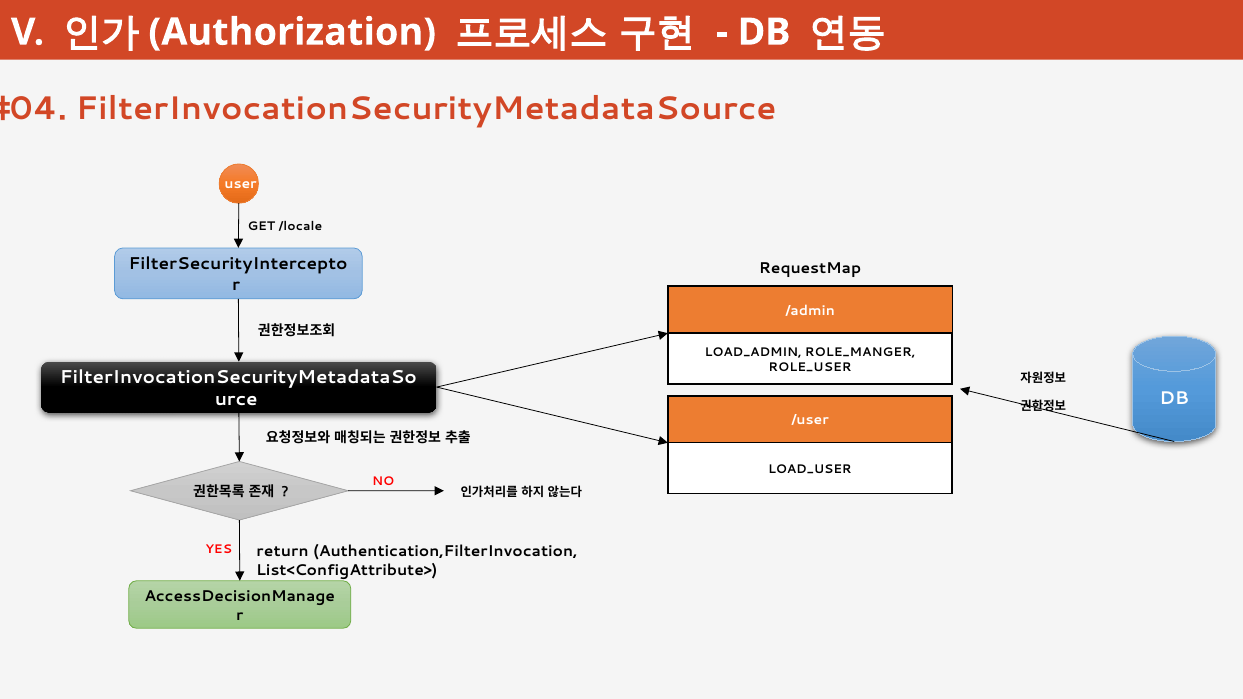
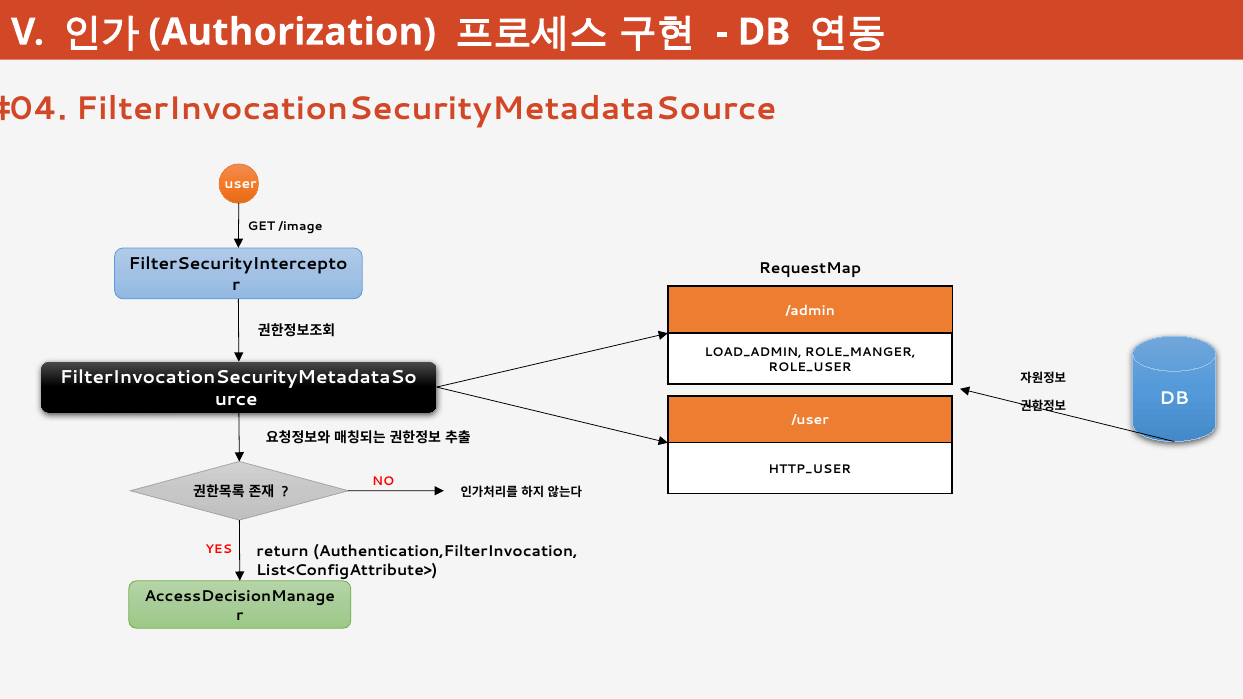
/locale: /locale -> /image
LOAD_USER: LOAD_USER -> HTTP_USER
